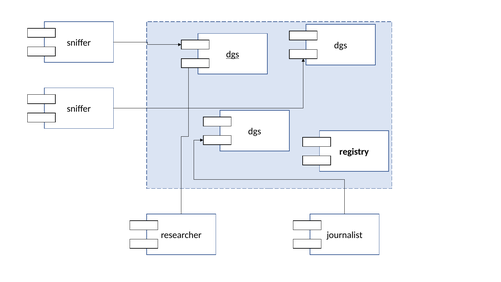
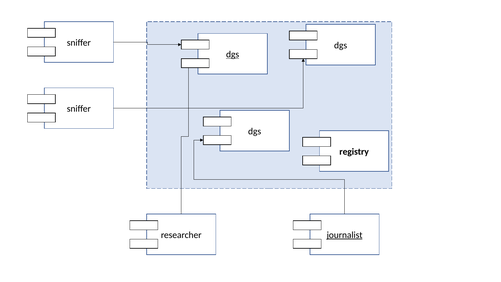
journalist underline: none -> present
